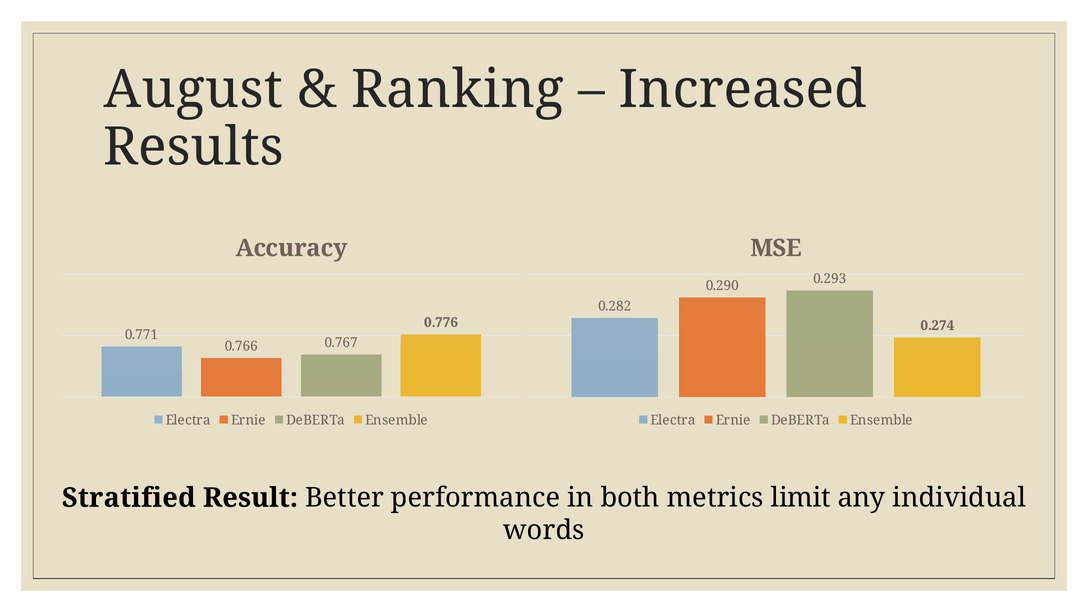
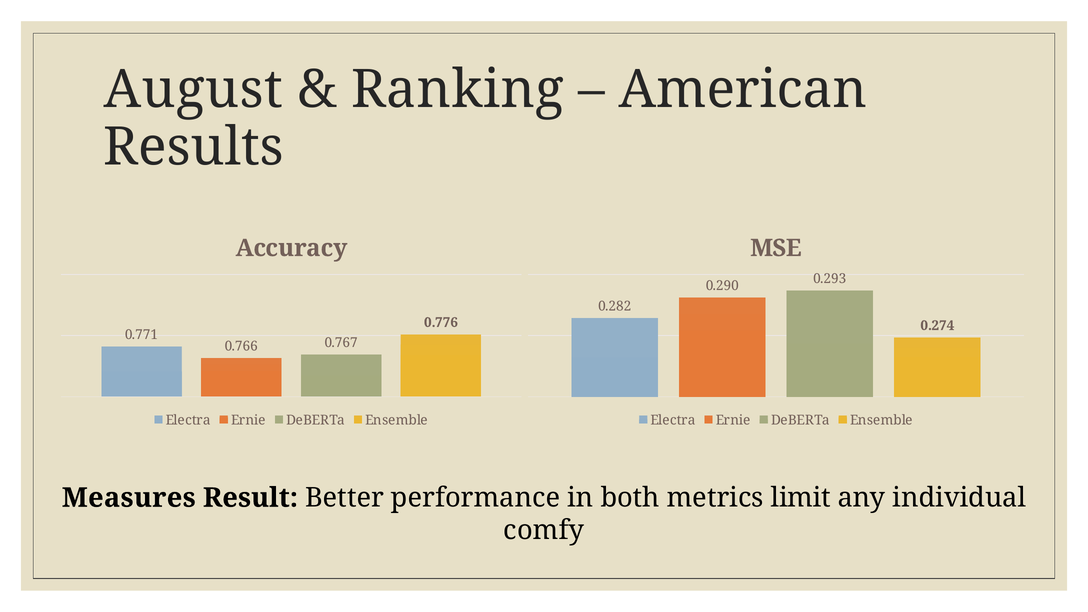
Increased: Increased -> American
Stratified: Stratified -> Measures
words: words -> comfy
